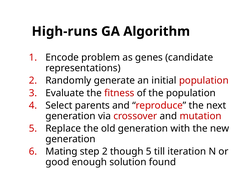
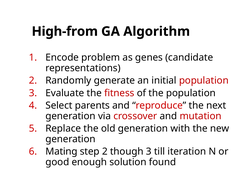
High-runs: High-runs -> High-from
though 5: 5 -> 3
